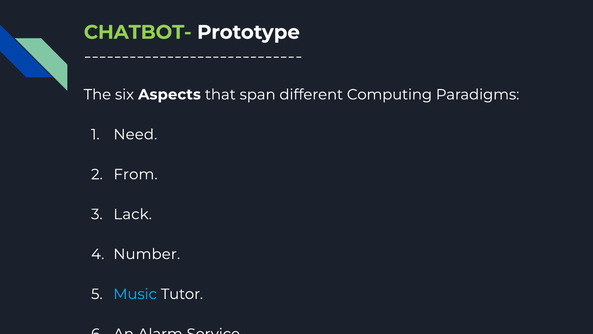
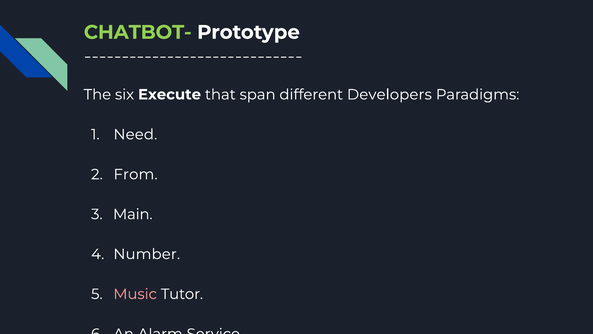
Aspects: Aspects -> Execute
Computing: Computing -> Developers
Lack: Lack -> Main
Music colour: light blue -> pink
